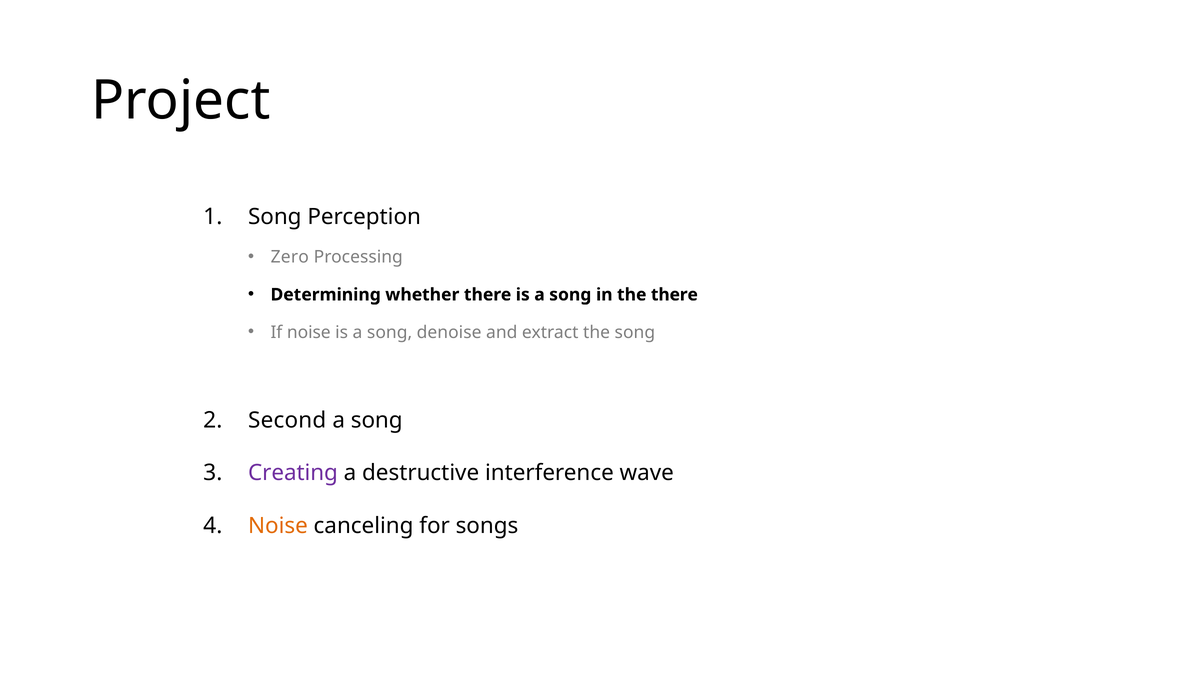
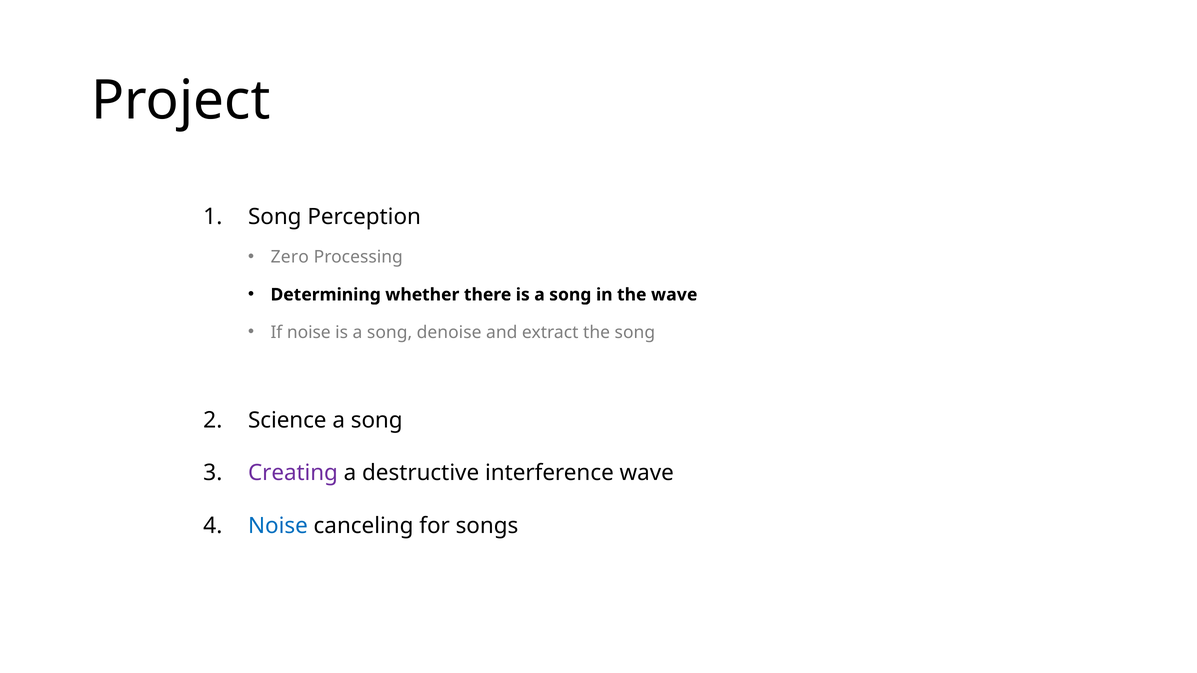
the there: there -> wave
Second: Second -> Science
Noise at (278, 526) colour: orange -> blue
